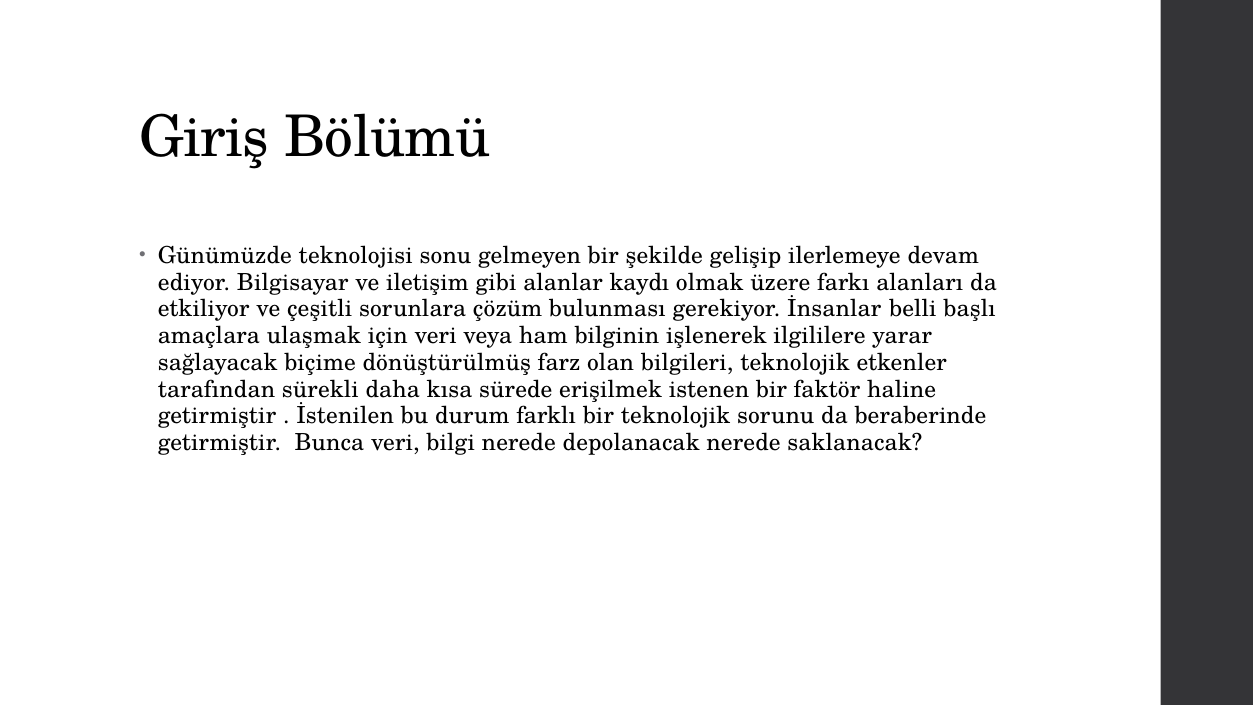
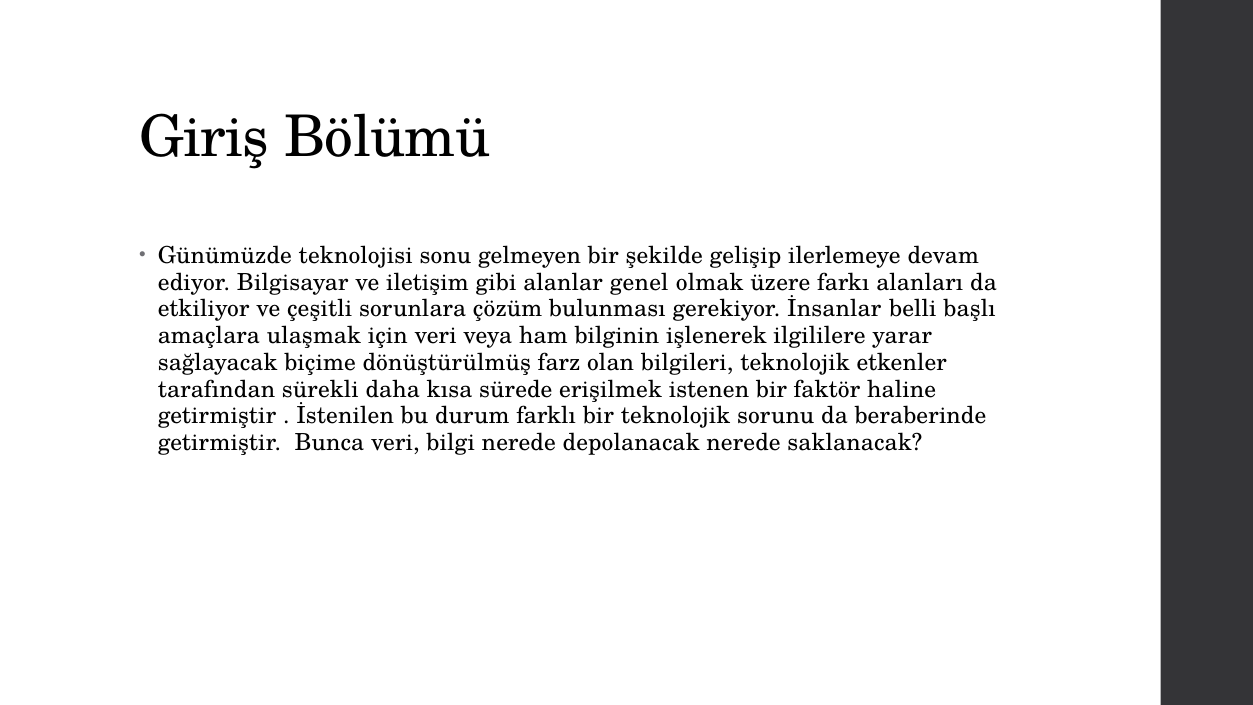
kaydı: kaydı -> genel
